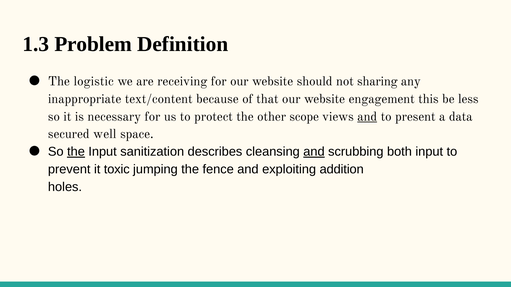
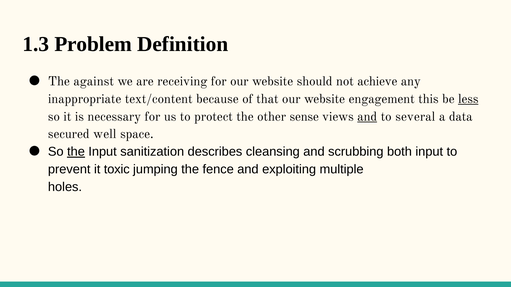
logistic: logistic -> against
sharing: sharing -> achieve
less underline: none -> present
scope: scope -> sense
present: present -> several
and at (314, 152) underline: present -> none
addition: addition -> multiple
